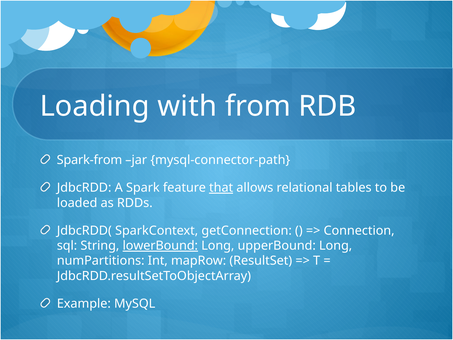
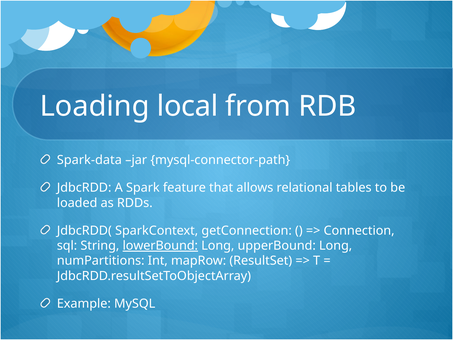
with: with -> local
Spark-from: Spark-from -> Spark-data
that underline: present -> none
